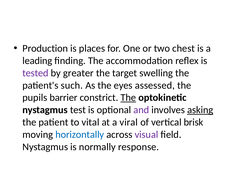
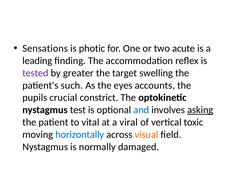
Production: Production -> Sensations
places: places -> photic
chest: chest -> acute
assessed: assessed -> accounts
barrier: barrier -> crucial
The at (128, 97) underline: present -> none
and colour: purple -> blue
brisk: brisk -> toxic
visual colour: purple -> orange
response: response -> damaged
